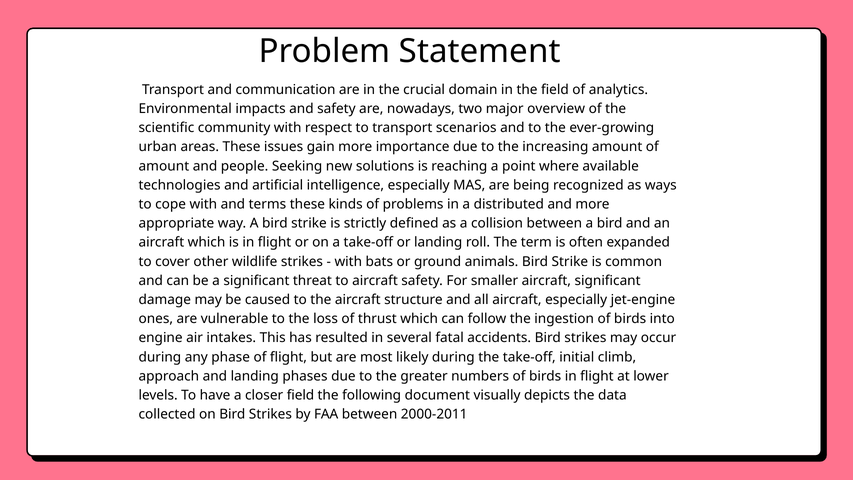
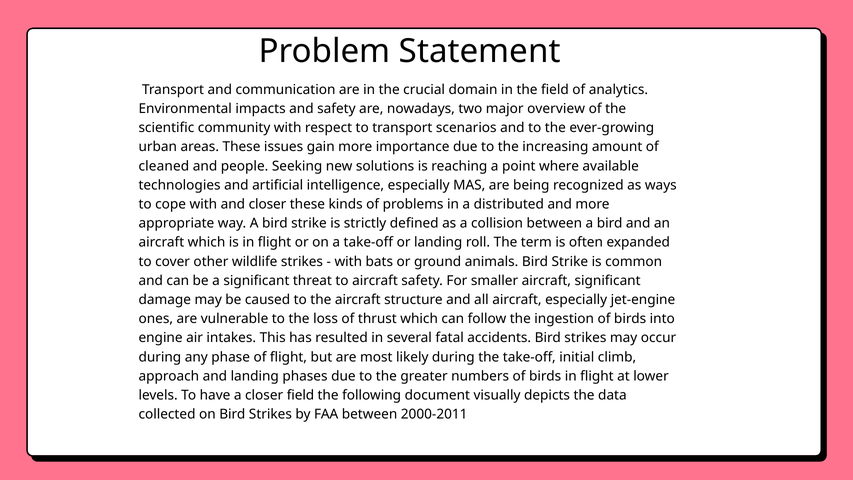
amount at (164, 166): amount -> cleaned
and terms: terms -> closer
